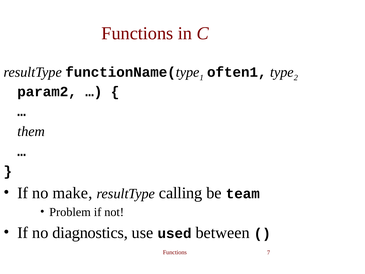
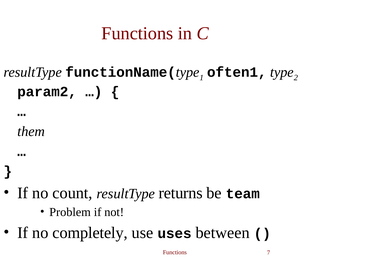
make: make -> count
calling: calling -> returns
diagnostics: diagnostics -> completely
used: used -> uses
